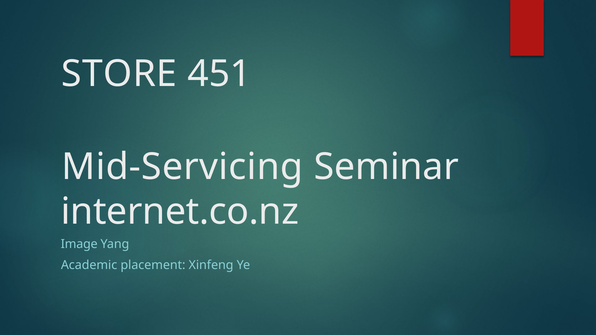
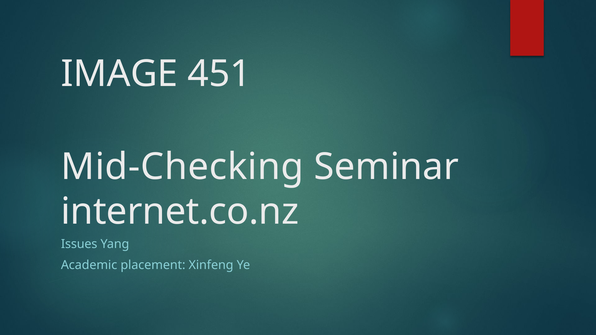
STORE: STORE -> IMAGE
Mid-Servicing: Mid-Servicing -> Mid-Checking
Image: Image -> Issues
